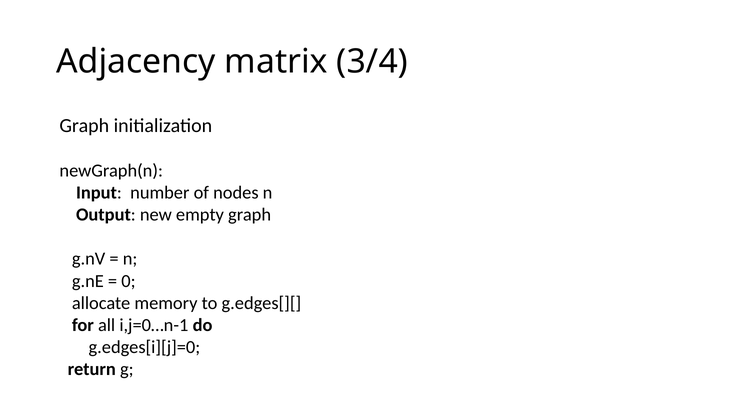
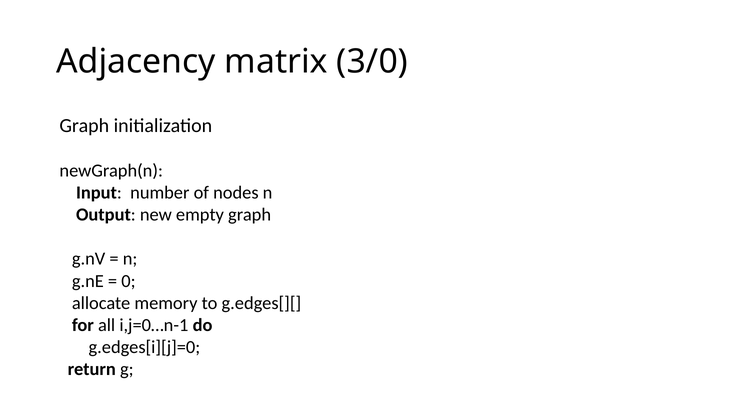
3/4: 3/4 -> 3/0
